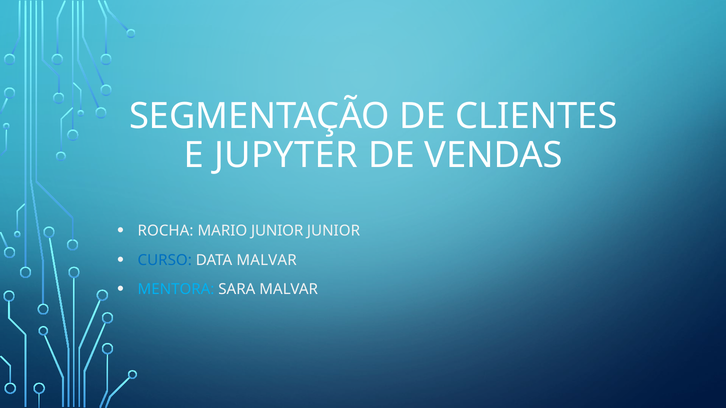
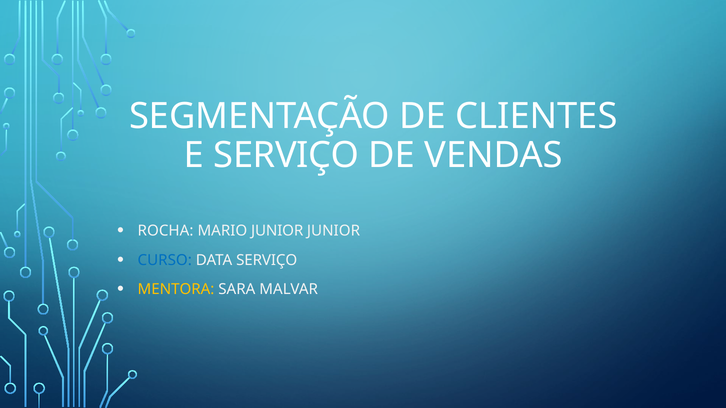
E JUPYTER: JUPYTER -> SERVIÇO
DATA MALVAR: MALVAR -> SERVIÇO
MENTORA colour: light blue -> yellow
